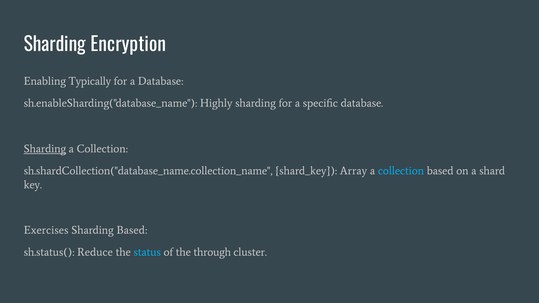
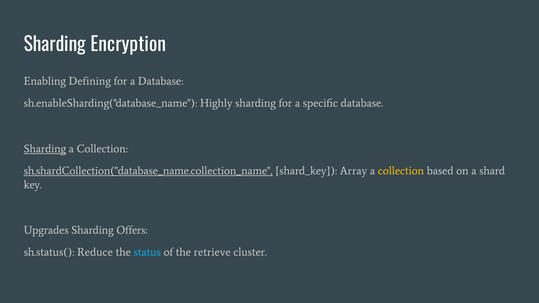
Typically: Typically -> Defining
sh.shardCollection("database_name.collection_name underline: none -> present
collection at (401, 171) colour: light blue -> yellow
Exercises: Exercises -> Upgrades
Sharding Based: Based -> Offers
through: through -> retrieve
